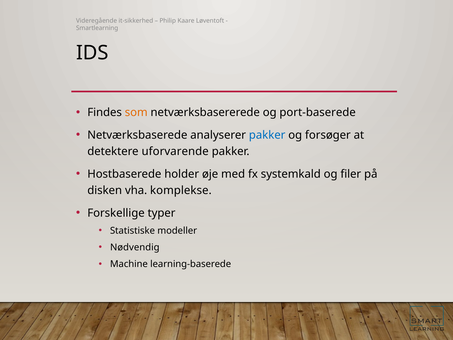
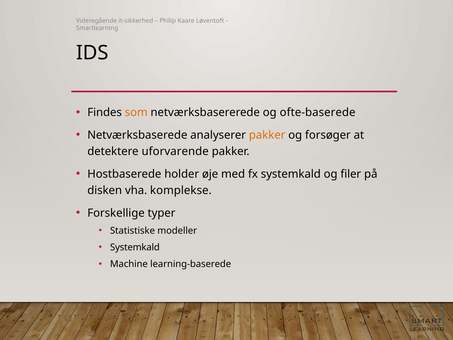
port-baserede: port-baserede -> ofte-baserede
pakker at (267, 135) colour: blue -> orange
Nødvendig at (135, 247): Nødvendig -> Systemkald
